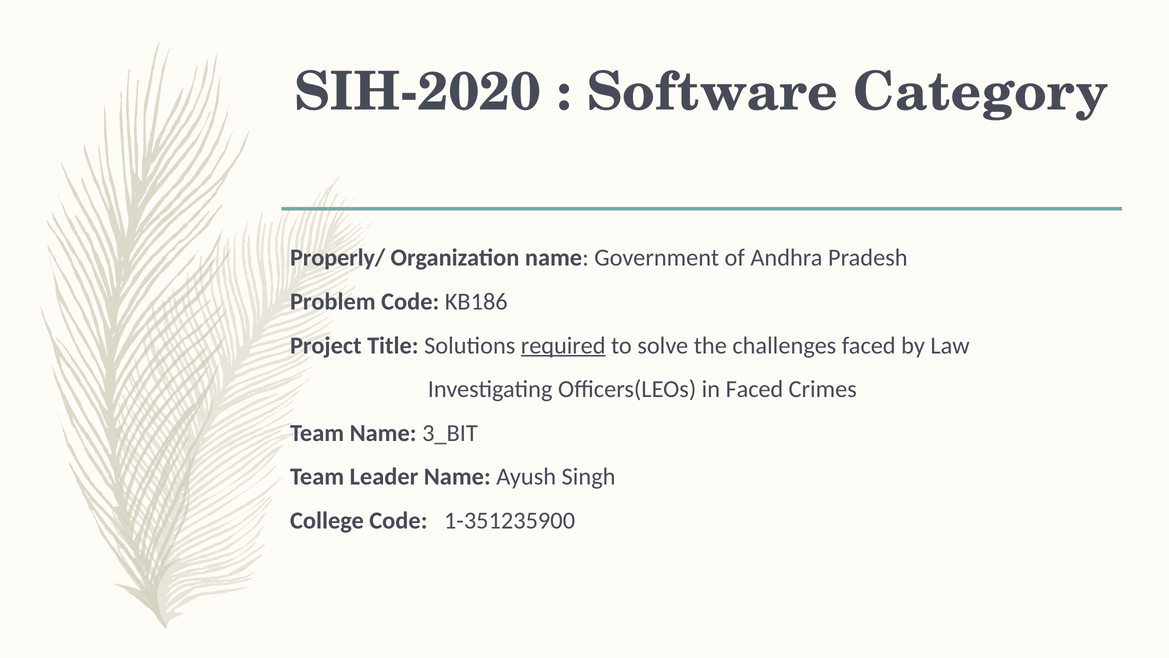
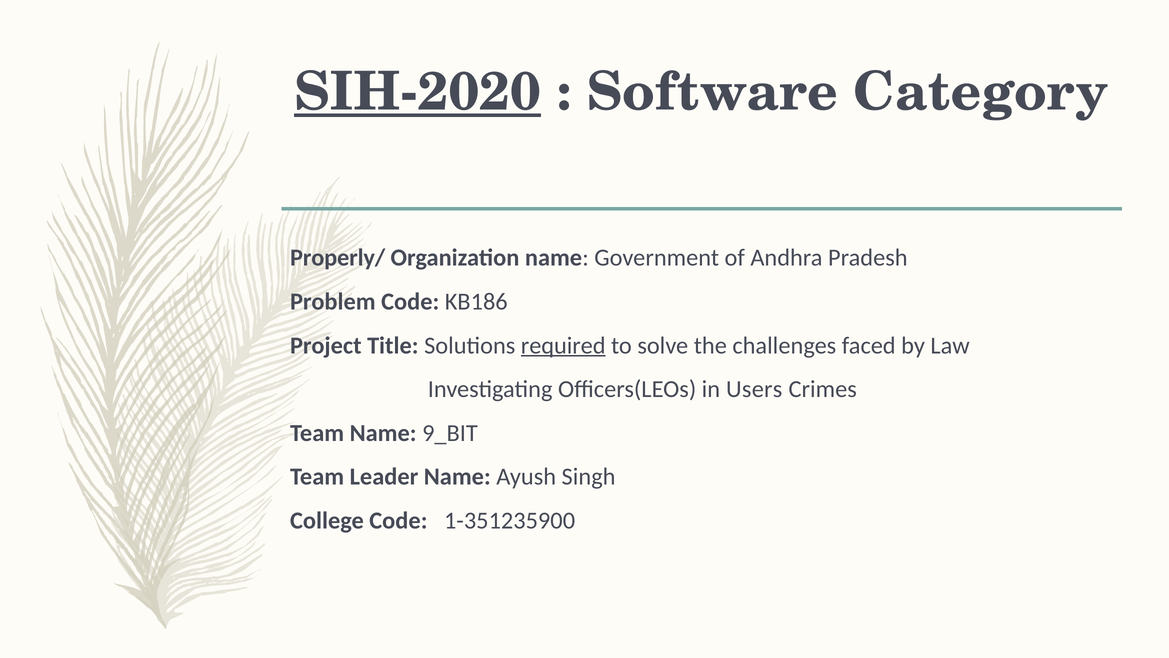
SIH-2020 underline: none -> present
in Faced: Faced -> Users
3_BIT: 3_BIT -> 9_BIT
